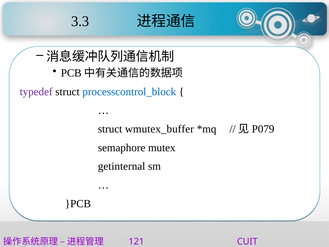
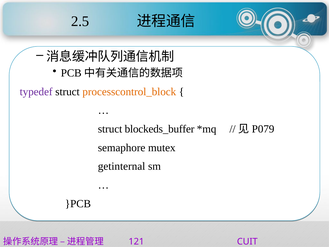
3.3: 3.3 -> 2.5
processcontrol_block colour: blue -> orange
wmutex_buffer: wmutex_buffer -> blockeds_buffer
